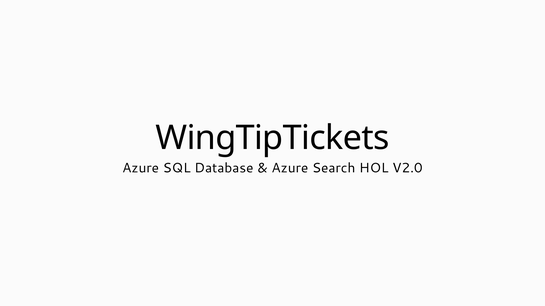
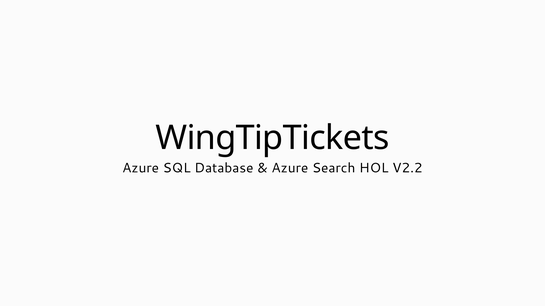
V2.0: V2.0 -> V2.2
